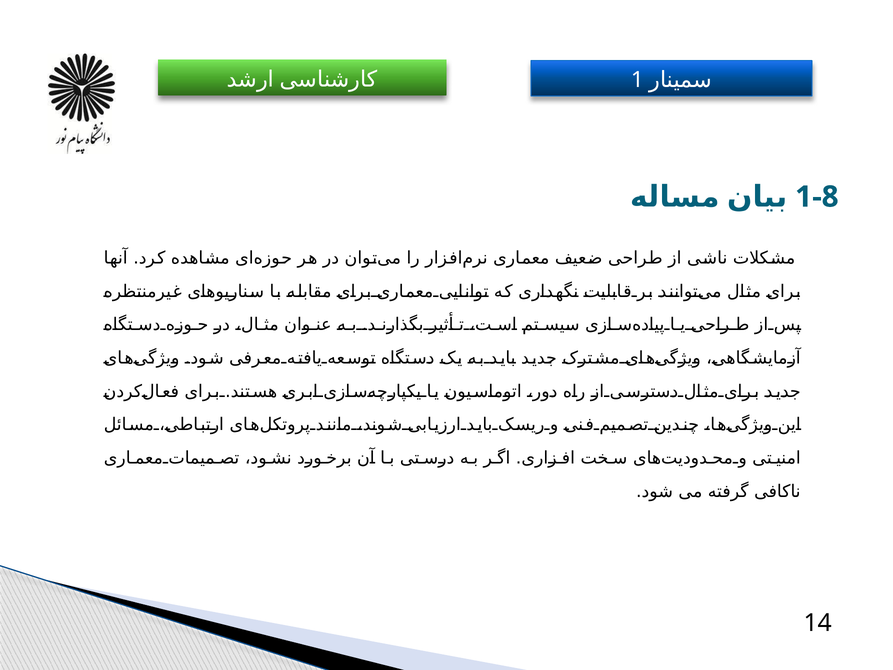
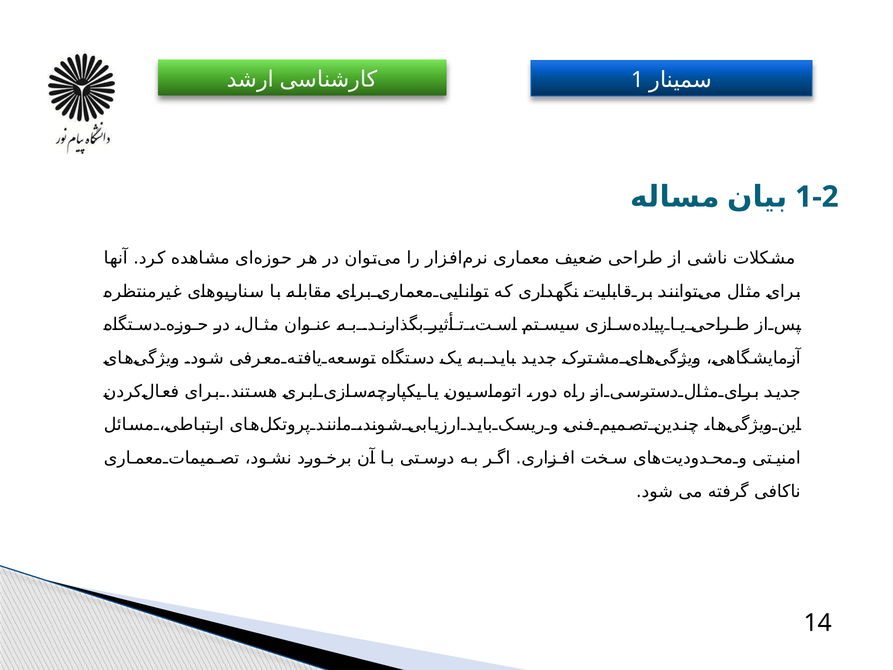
1-8: 1-8 -> 1-2
